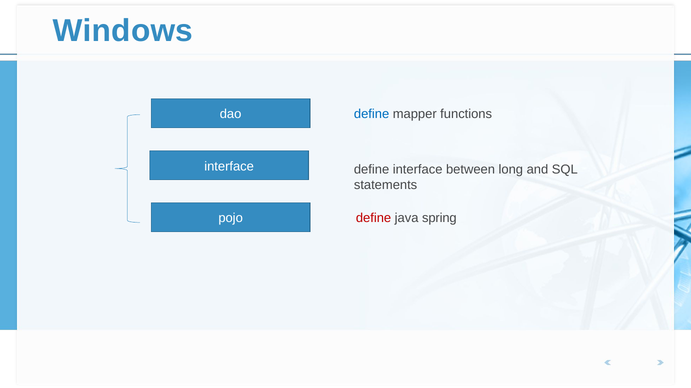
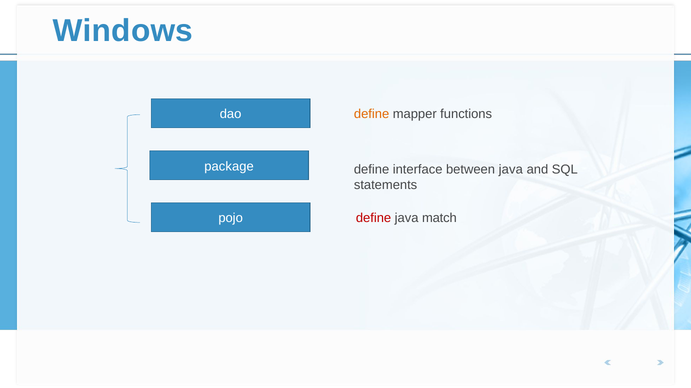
define at (372, 114) colour: blue -> orange
interface at (229, 167): interface -> package
between long: long -> java
spring: spring -> match
